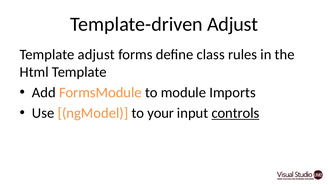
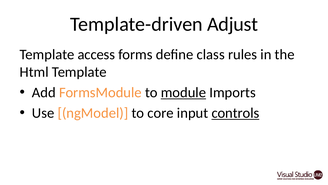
Template adjust: adjust -> access
module underline: none -> present
your: your -> core
